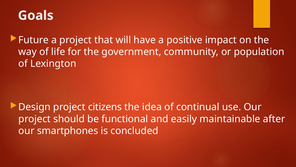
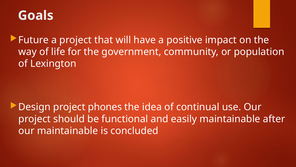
citizens: citizens -> phones
our smartphones: smartphones -> maintainable
